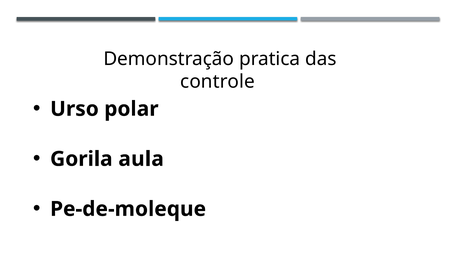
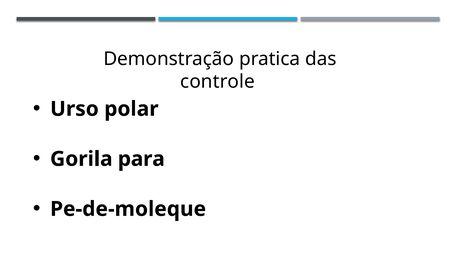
aula: aula -> para
